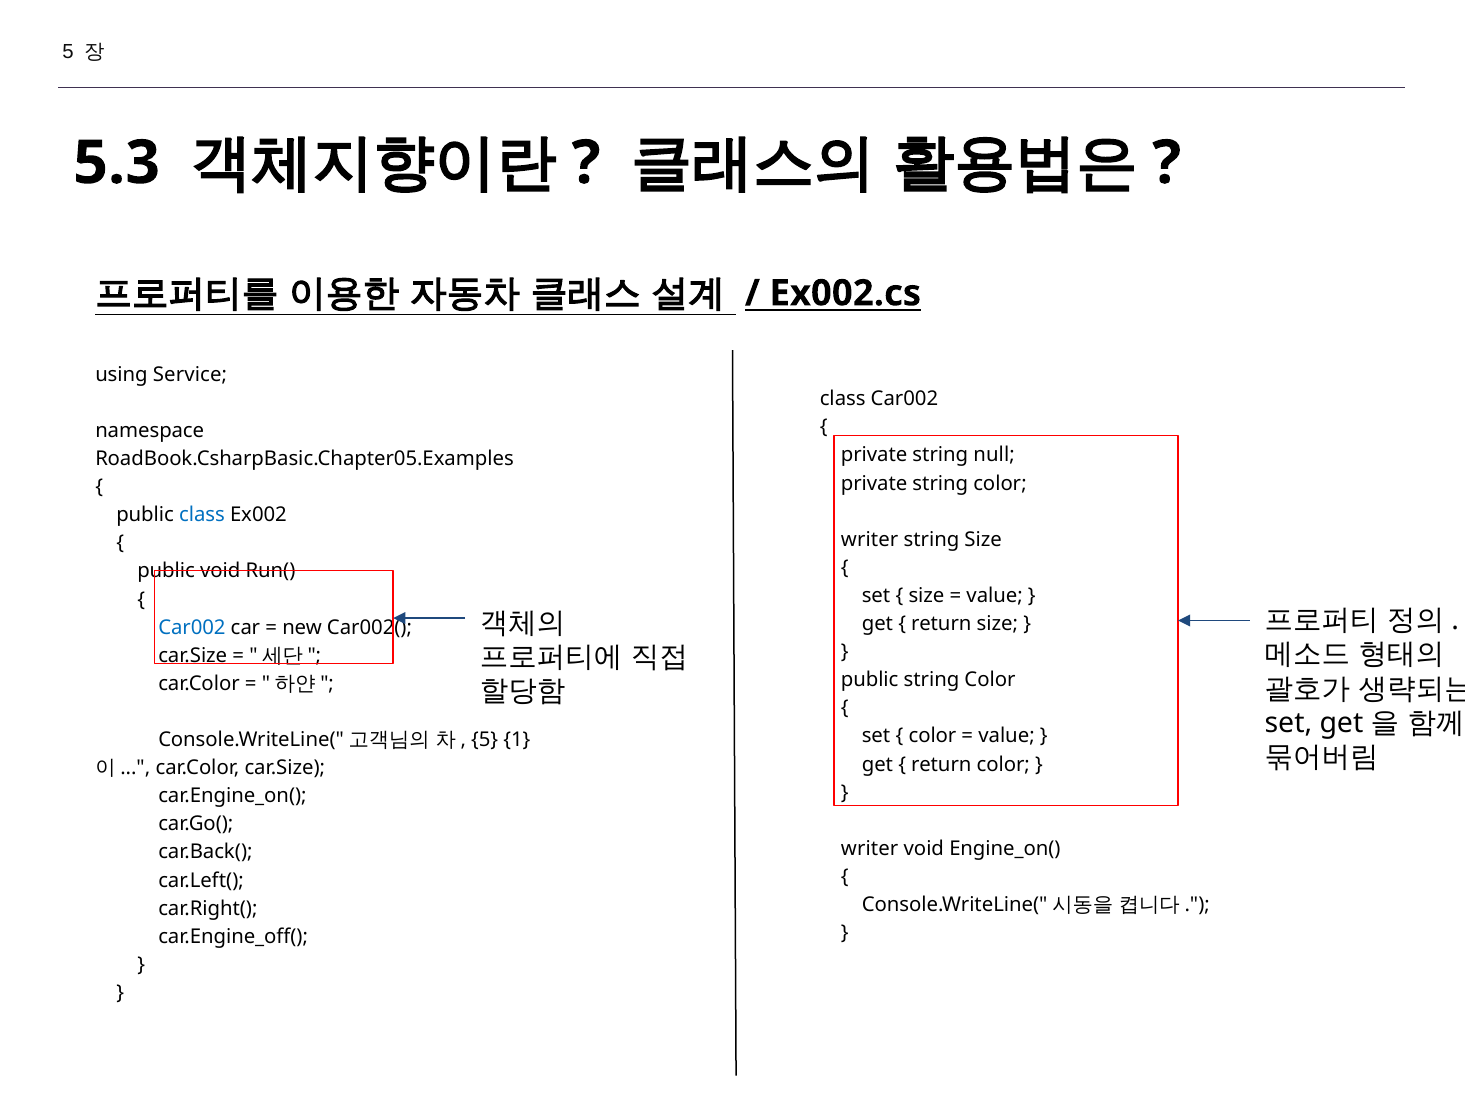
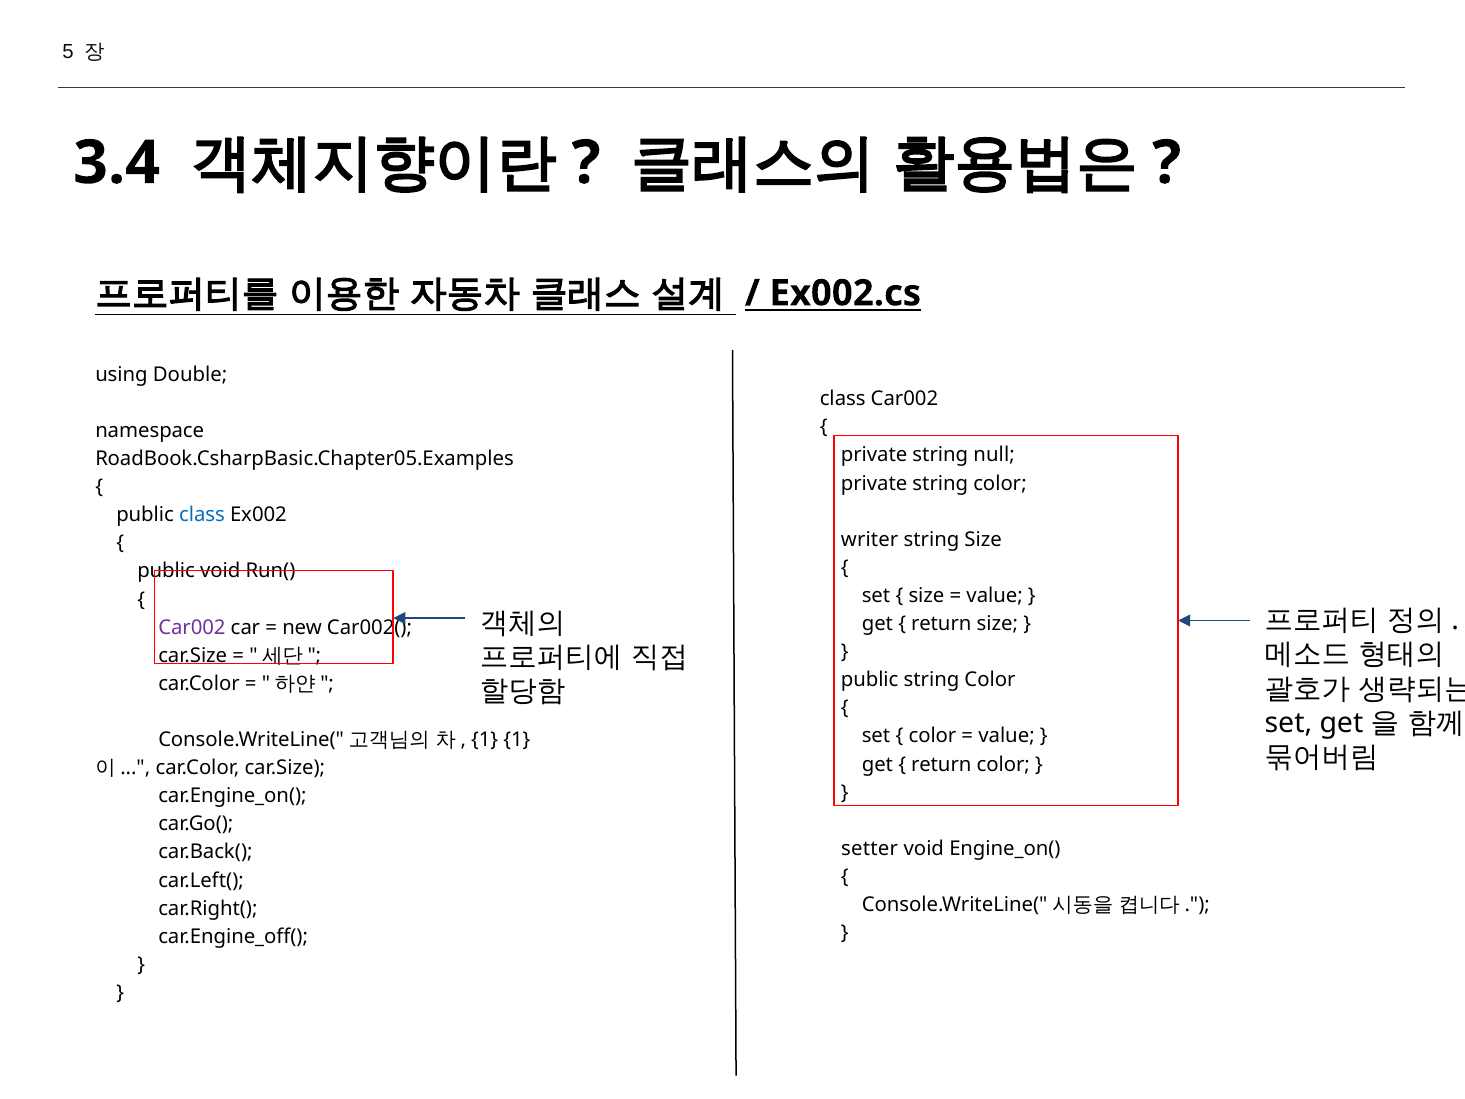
5.3: 5.3 -> 3.4
Service: Service -> Double
Car002 at (192, 627) colour: blue -> purple
5 at (485, 740): 5 -> 1
writer at (870, 848): writer -> setter
